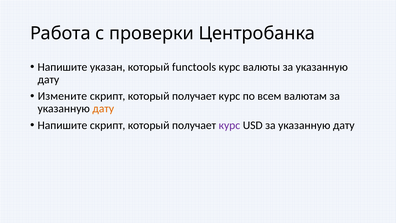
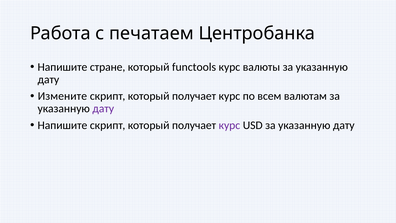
проверки: проверки -> печатаем
указан: указан -> стране
дату at (103, 109) colour: orange -> purple
